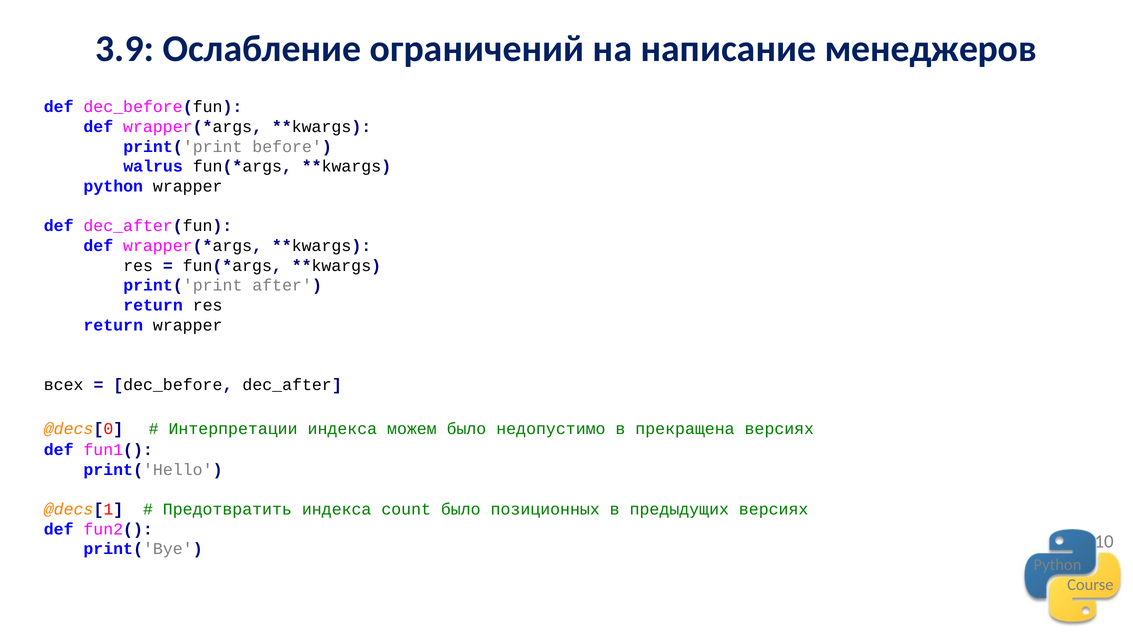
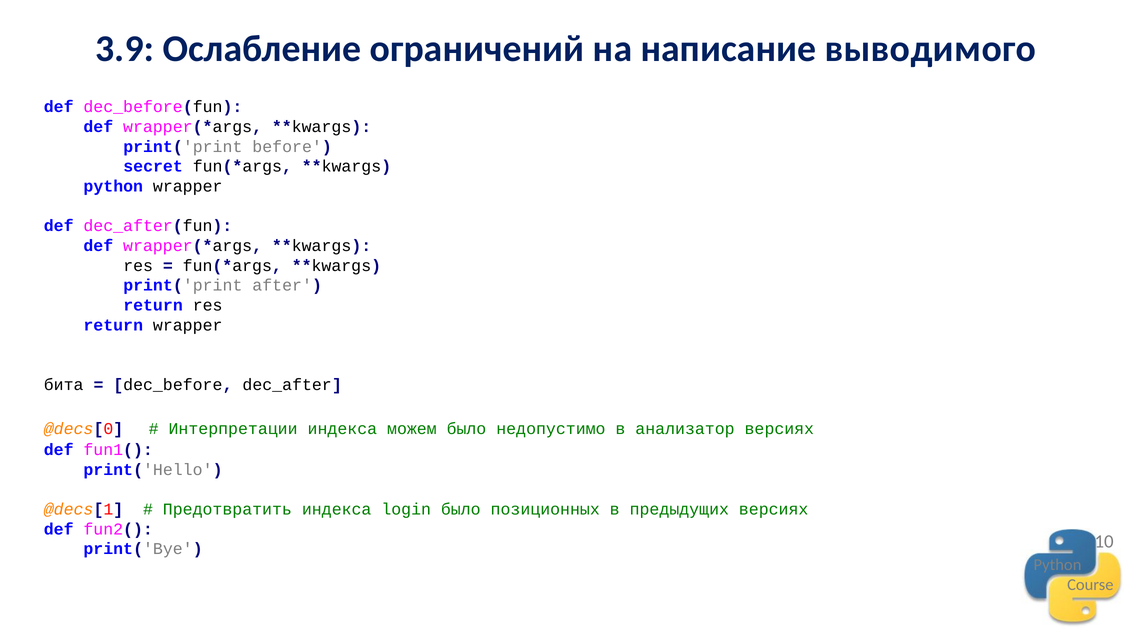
менеджеров: менеджеров -> выводимого
walrus: walrus -> secret
всех: всех -> бита
прекращена: прекращена -> анализатор
count: count -> login
